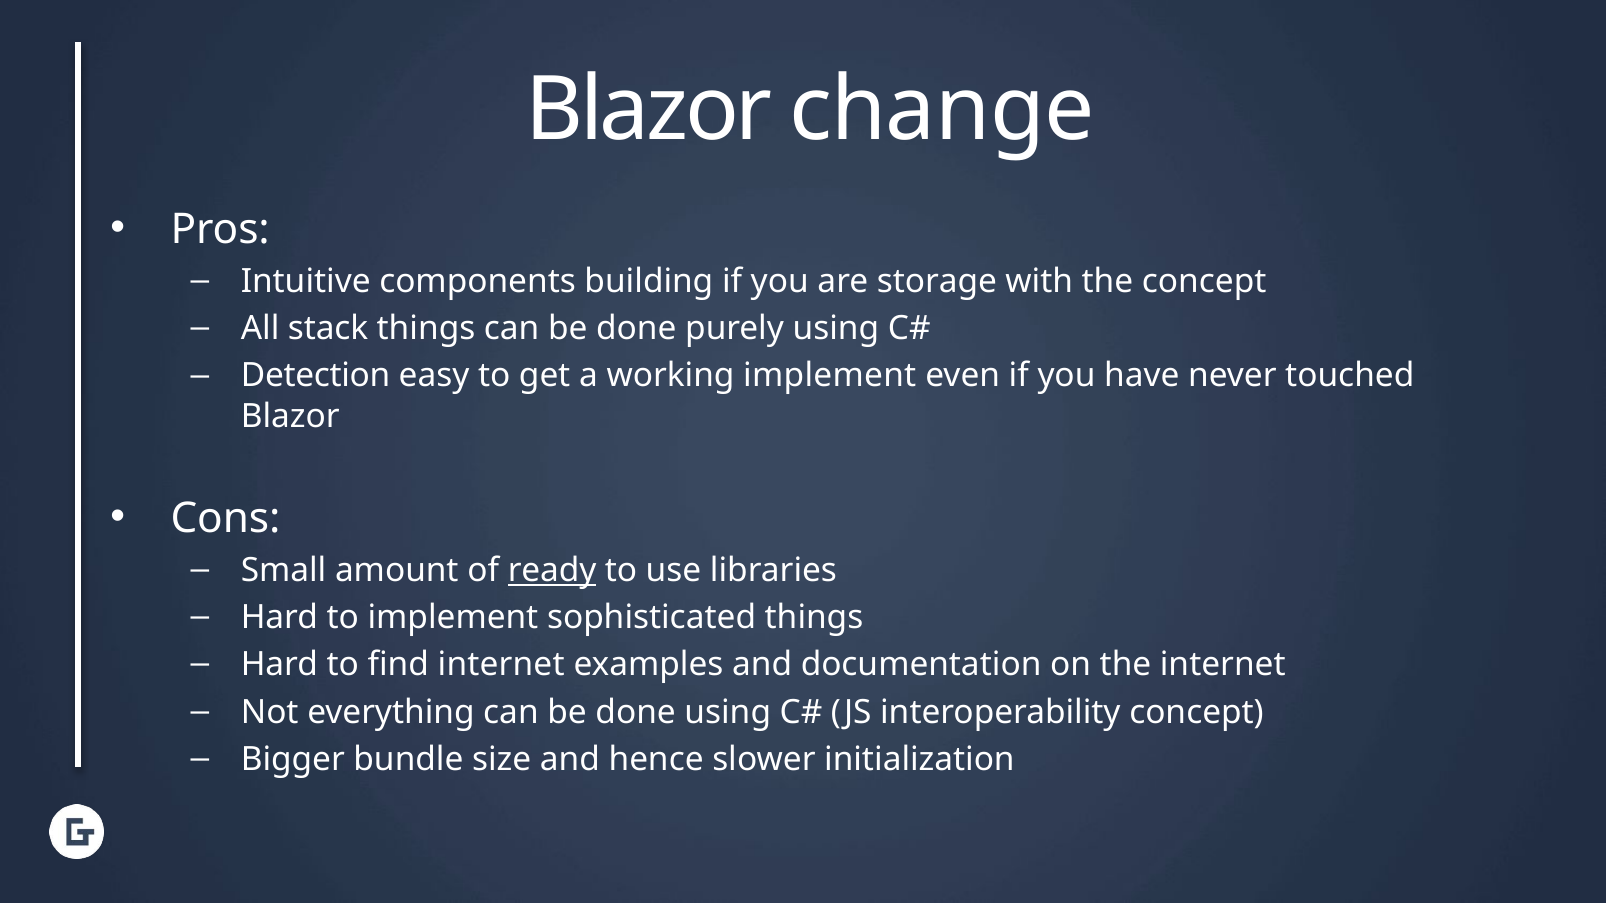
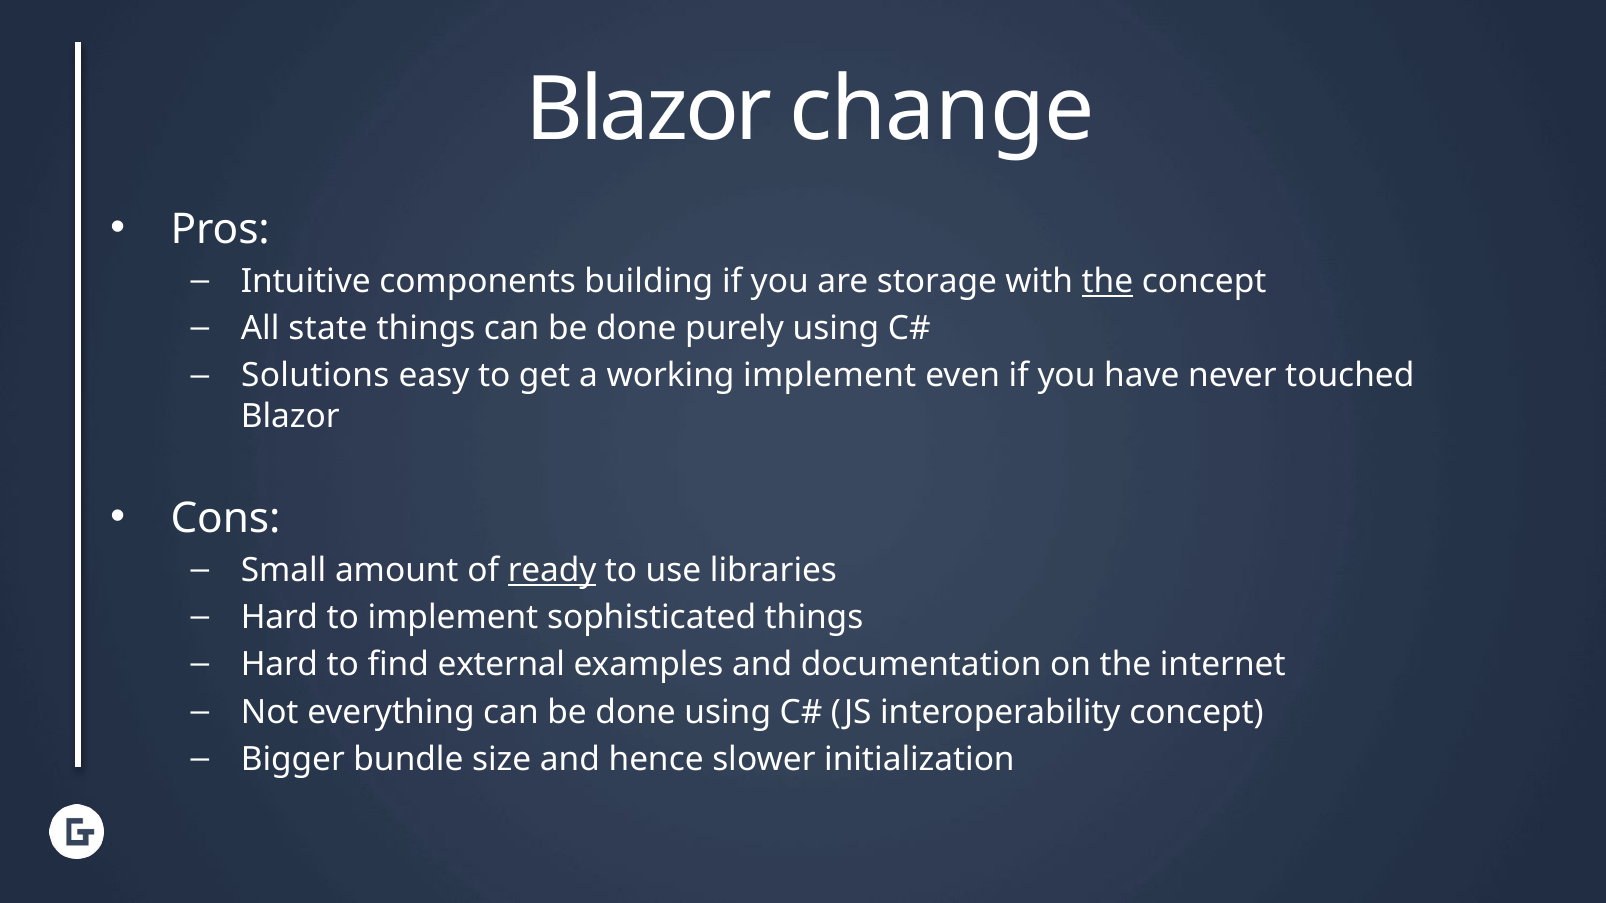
the at (1107, 282) underline: none -> present
stack: stack -> state
Detection: Detection -> Solutions
find internet: internet -> external
